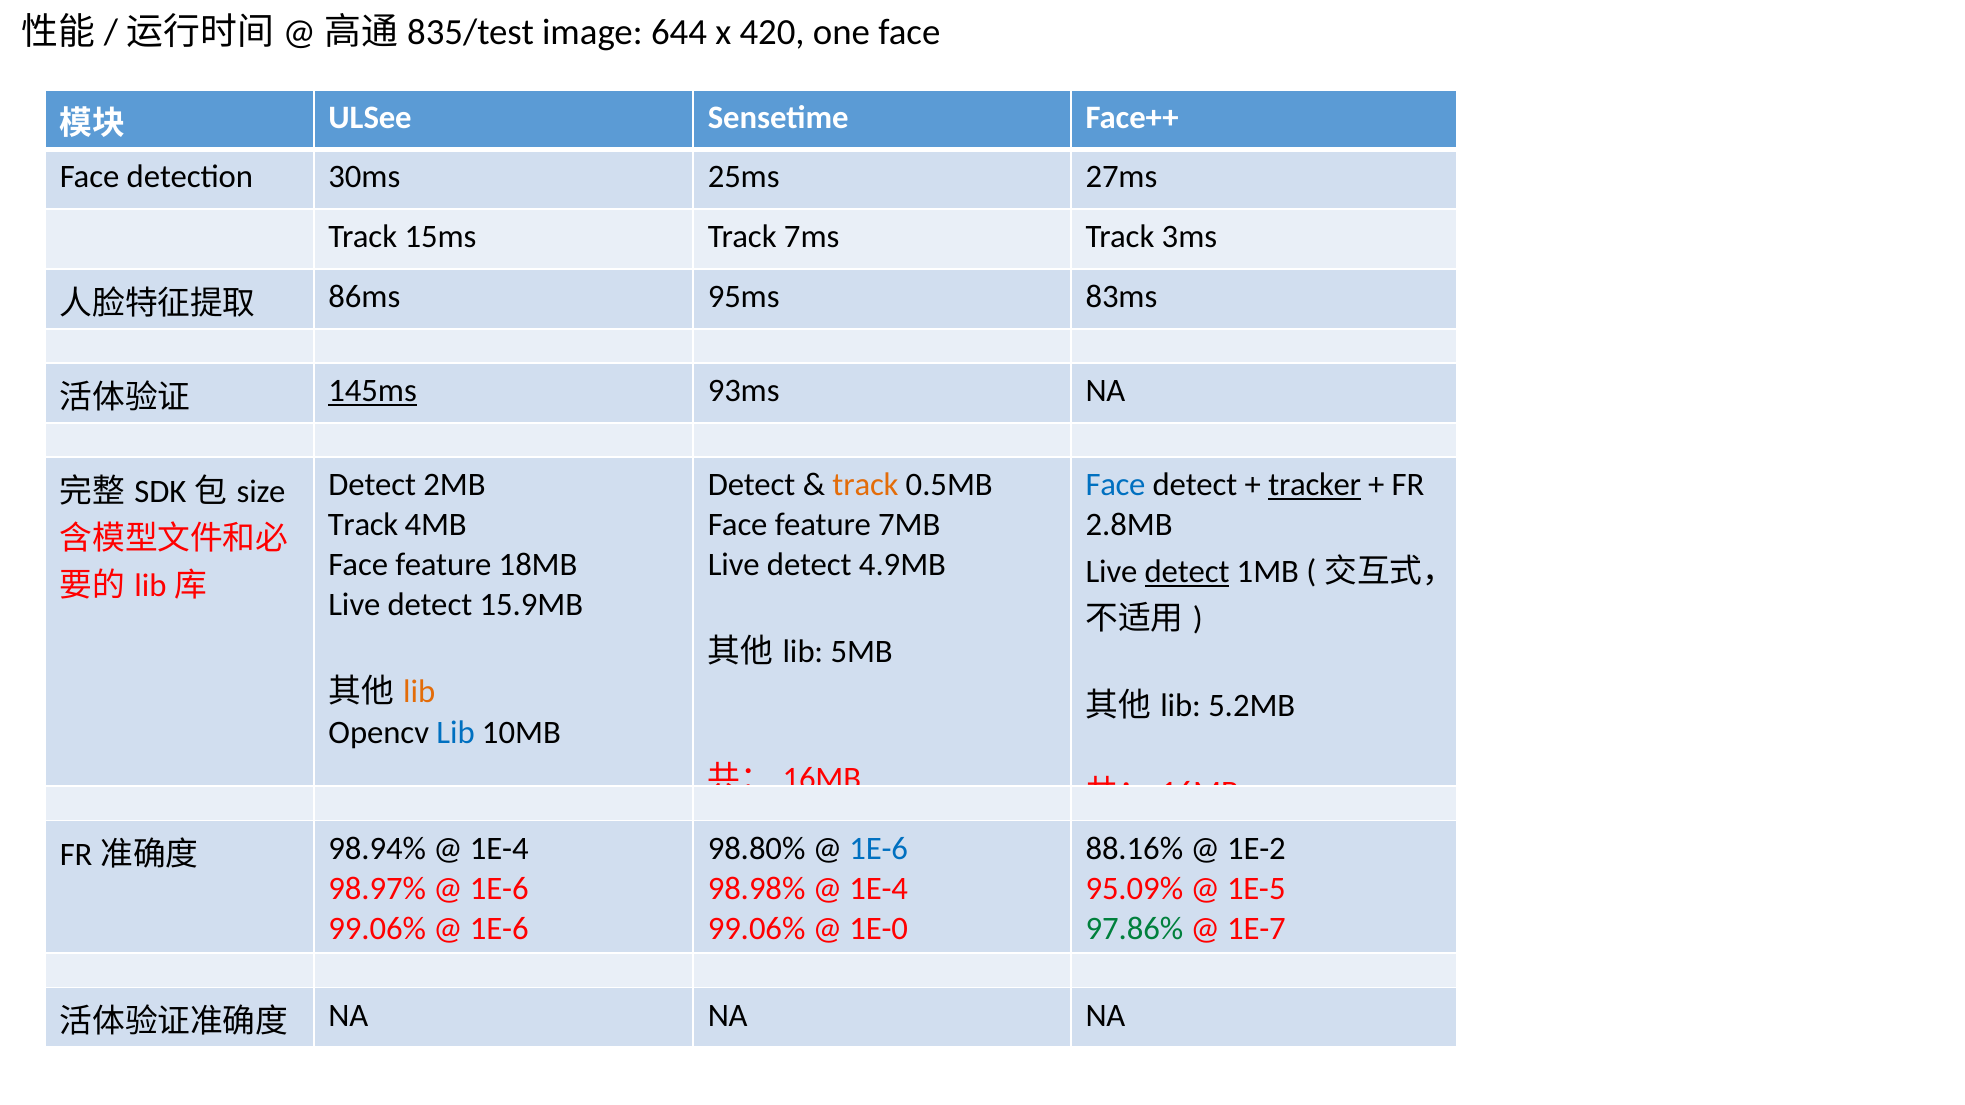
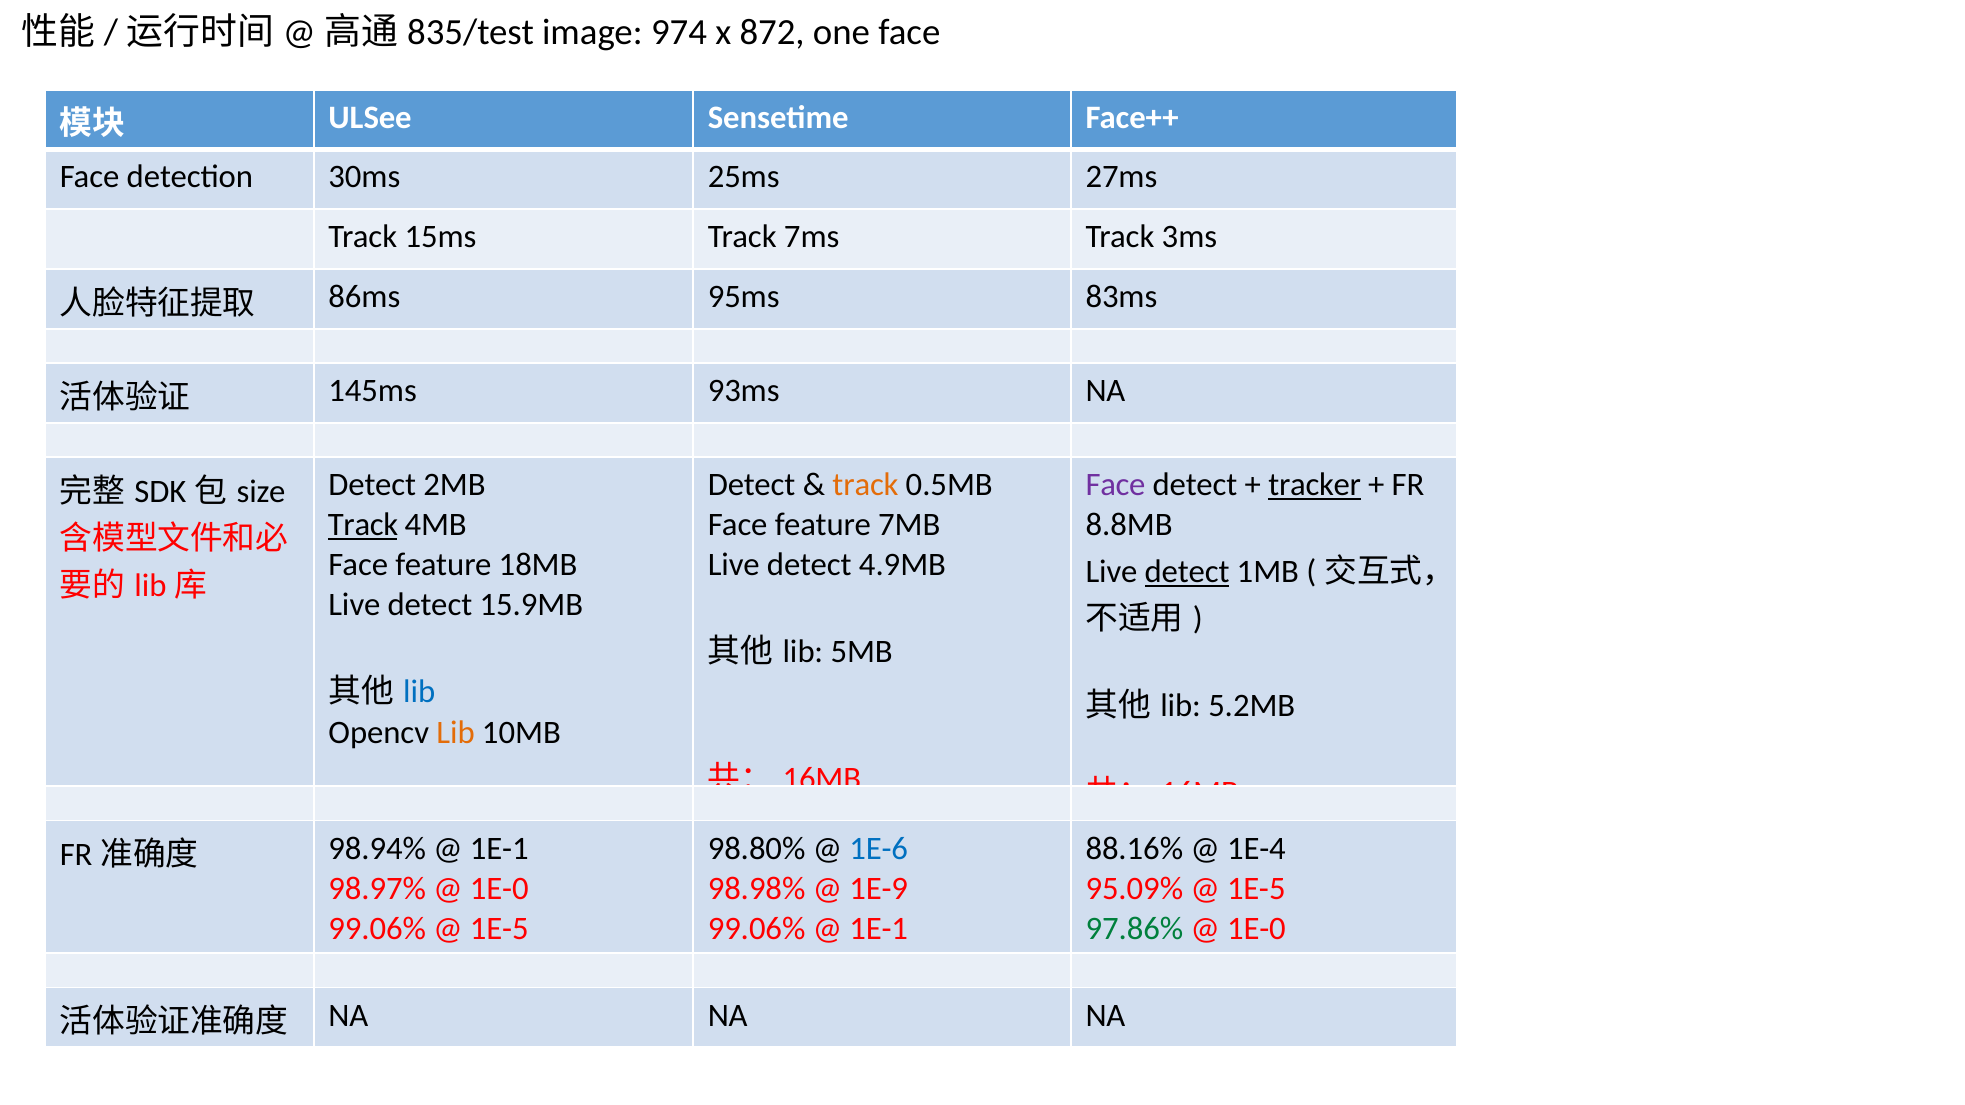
644: 644 -> 974
420: 420 -> 872
145ms underline: present -> none
Face at (1116, 485) colour: blue -> purple
Track at (363, 525) underline: none -> present
2.8MB: 2.8MB -> 8.8MB
lib at (419, 692) colour: orange -> blue
Lib at (456, 732) colour: blue -> orange
1E-2: 1E-2 -> 1E-4
1E-4 at (499, 849): 1E-4 -> 1E-1
1E-6 at (499, 889): 1E-6 -> 1E-0
1E-4 at (879, 889): 1E-4 -> 1E-9
1E-6 at (499, 929): 1E-6 -> 1E-5
1E-0 at (879, 929): 1E-0 -> 1E-1
1E-7 at (1256, 929): 1E-7 -> 1E-0
